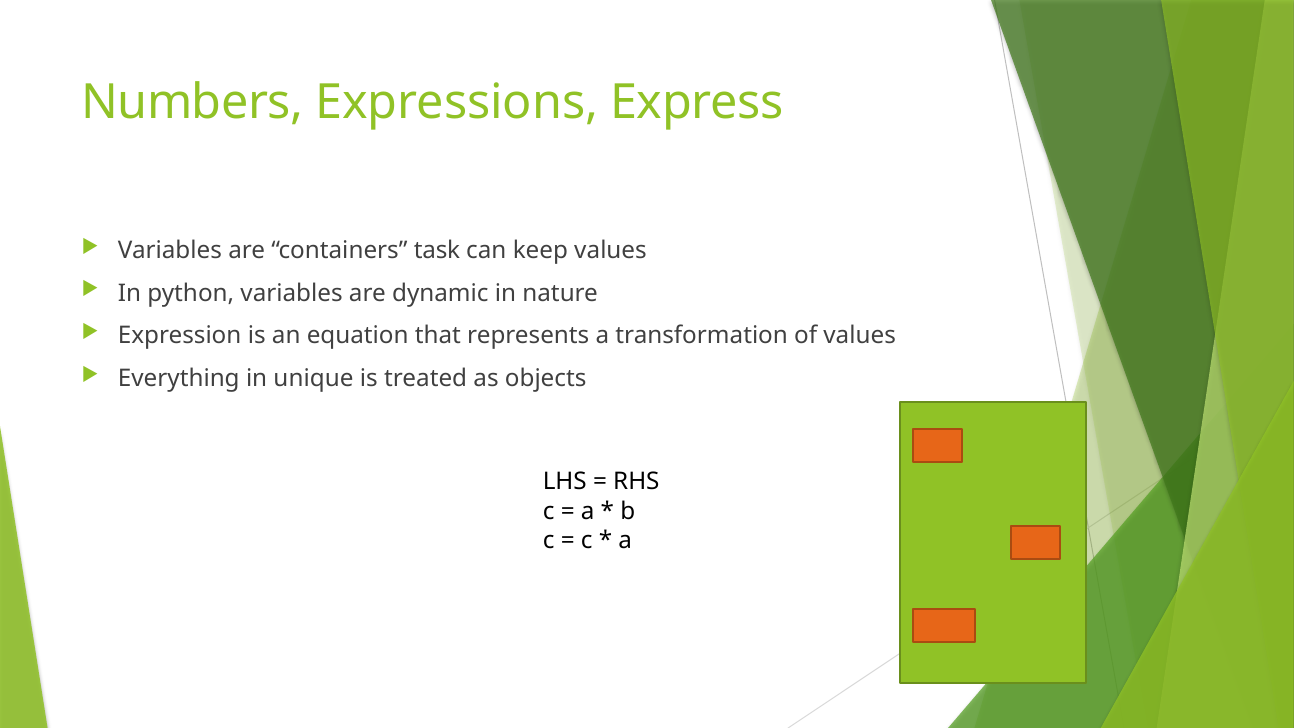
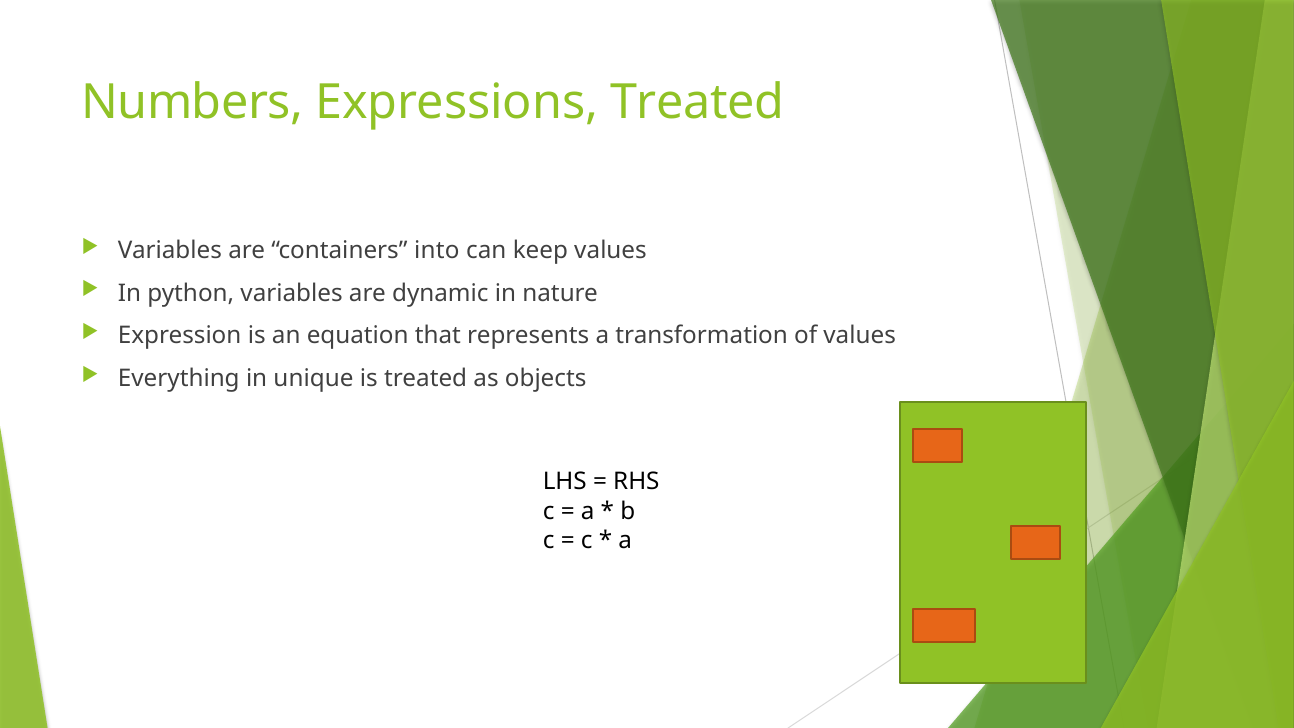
Expressions Express: Express -> Treated
task: task -> into
